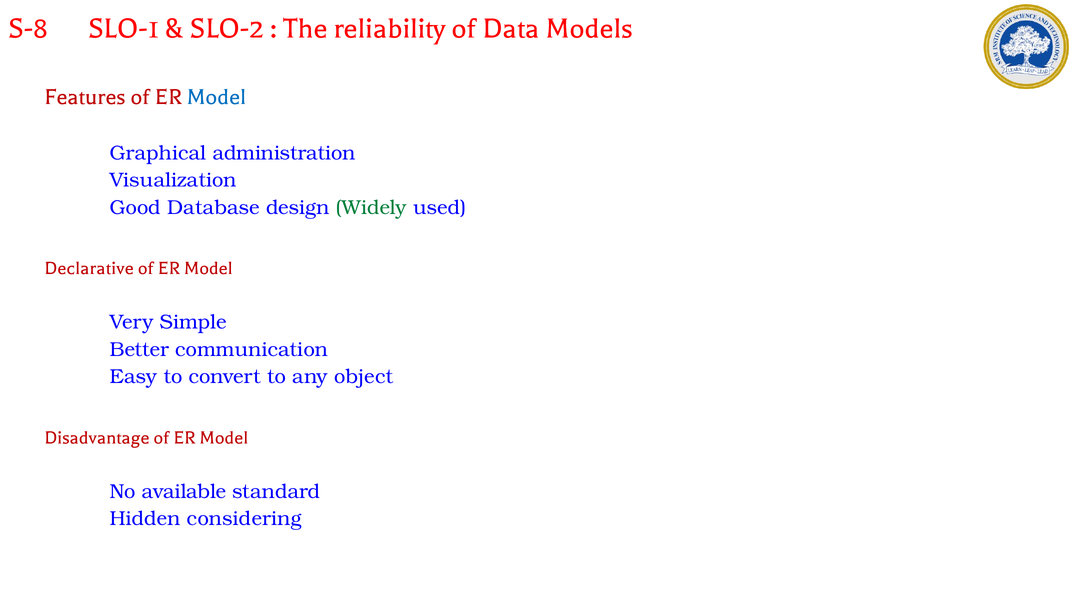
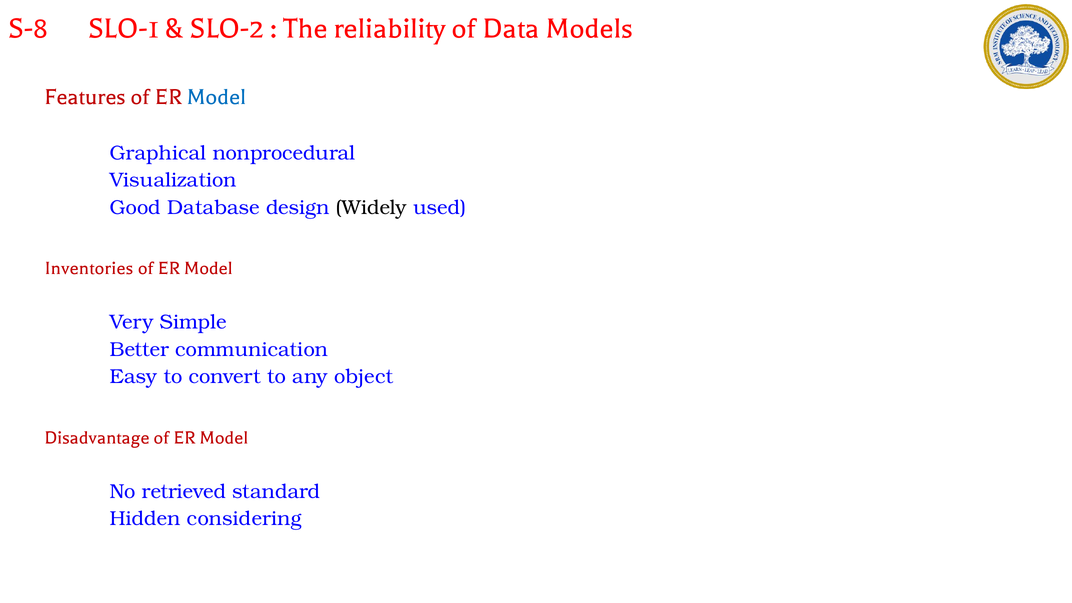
administration: administration -> nonprocedural
Widely colour: green -> black
Declarative: Declarative -> Inventories
available: available -> retrieved
